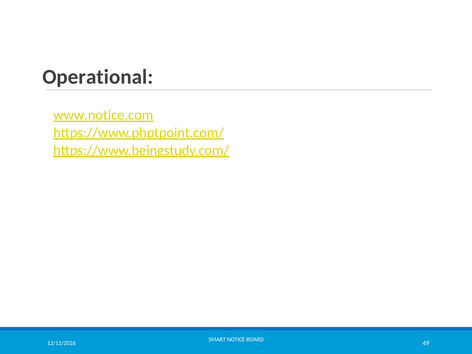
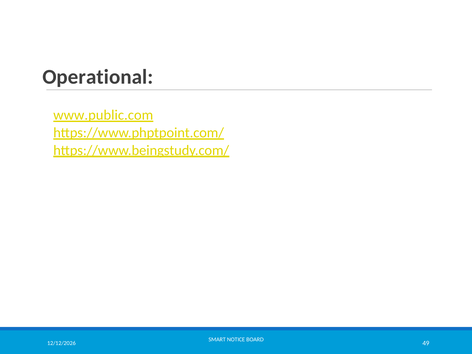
www.notice.com: www.notice.com -> www.public.com
